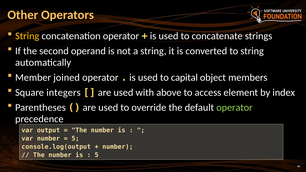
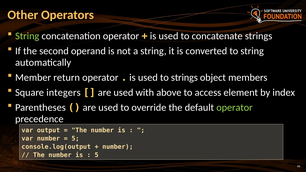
String at (27, 36) colour: yellow -> light green
joined: joined -> return
to capital: capital -> strings
